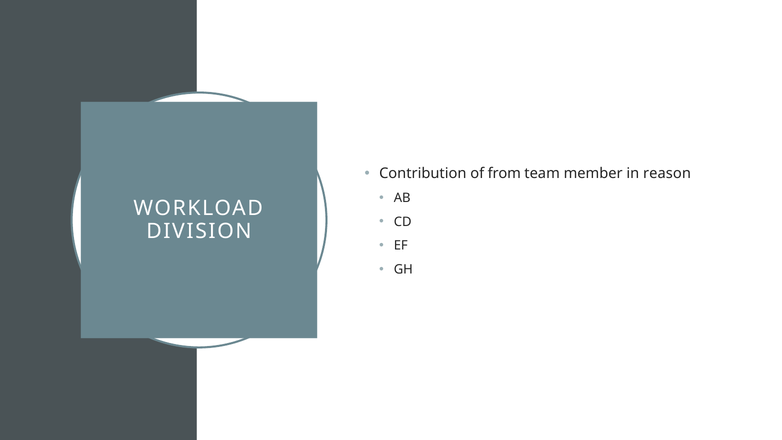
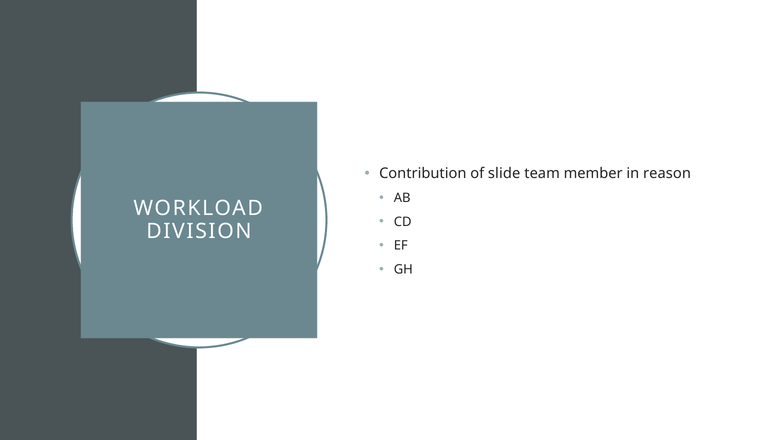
from: from -> slide
